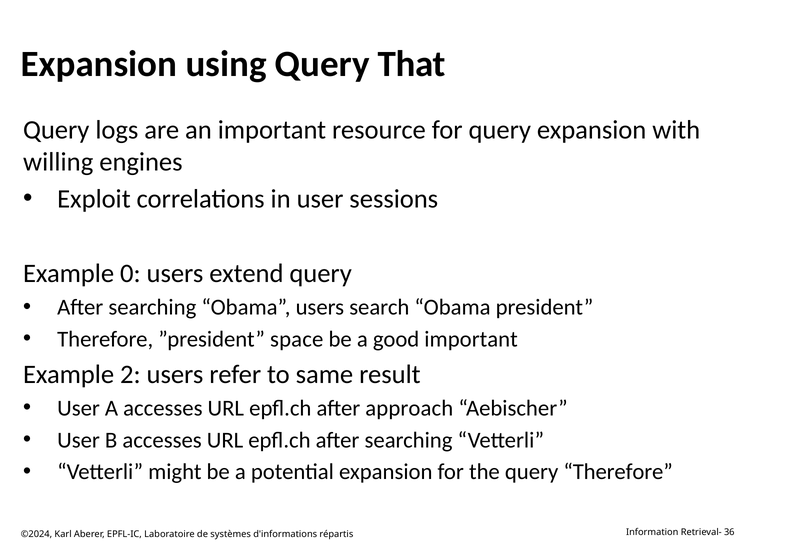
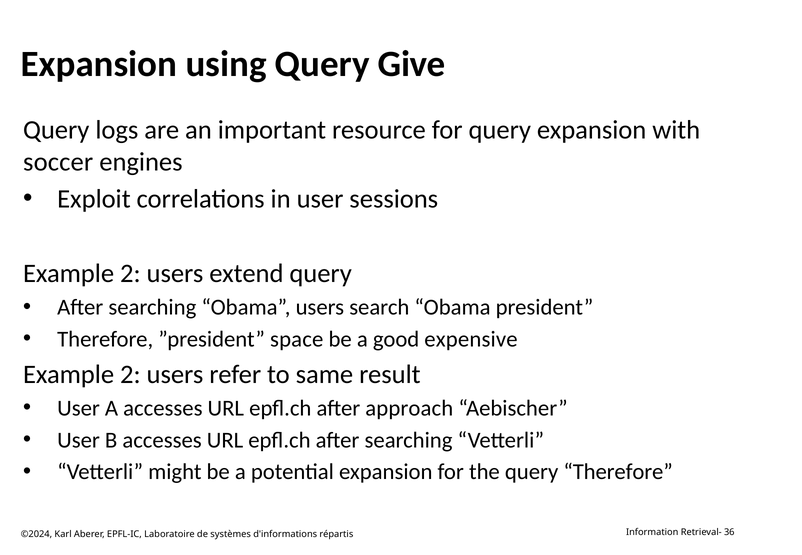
That: That -> Give
willing: willing -> soccer
0 at (130, 274): 0 -> 2
good important: important -> expensive
